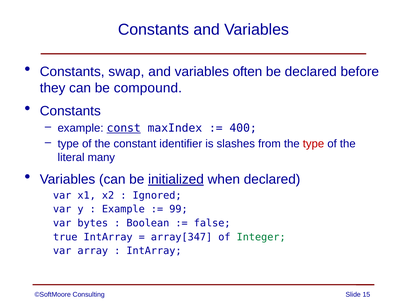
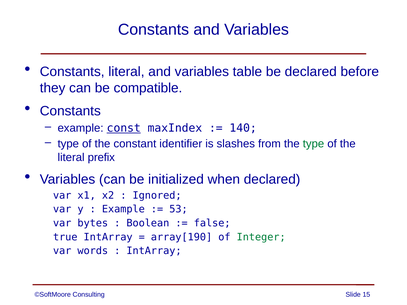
Constants swap: swap -> literal
often: often -> table
compound: compound -> compatible
400: 400 -> 140
type at (313, 144) colour: red -> green
many: many -> prefix
initialized underline: present -> none
99: 99 -> 53
array[347: array[347 -> array[190
array: array -> words
